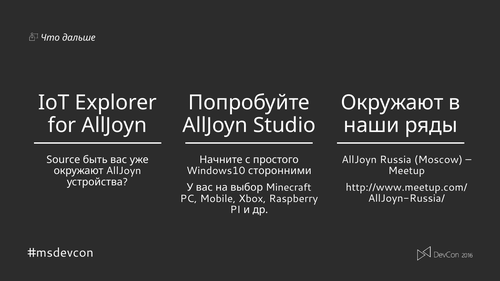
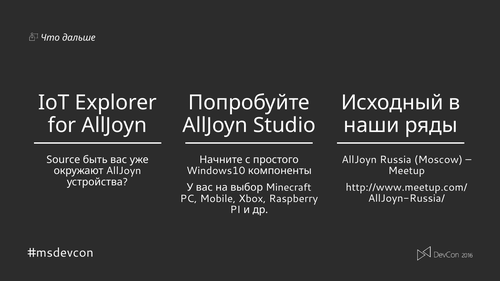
Окружают at (392, 103): Окружают -> Исходный
сторонними: сторонними -> компоненты
